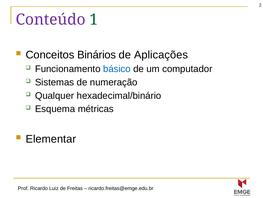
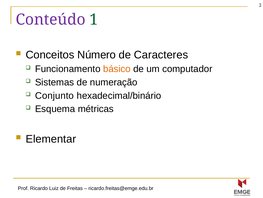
Binários: Binários -> Número
Aplicações: Aplicações -> Caracteres
básico colour: blue -> orange
Qualquer: Qualquer -> Conjunto
